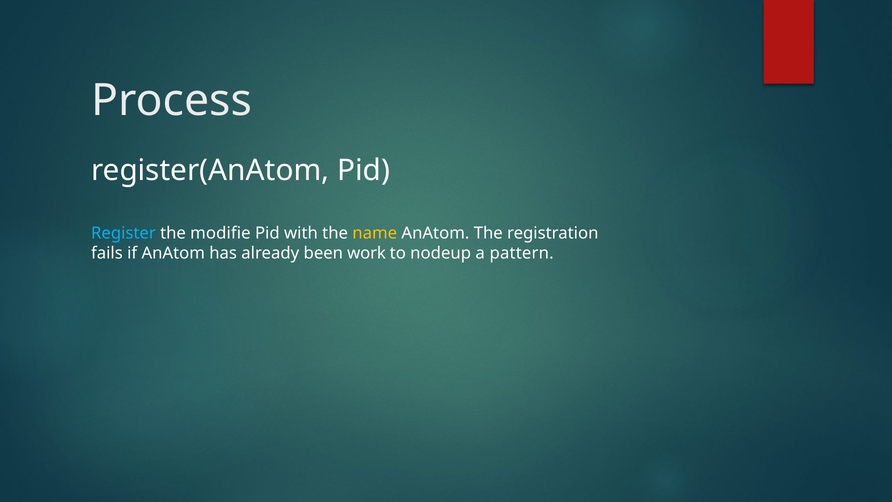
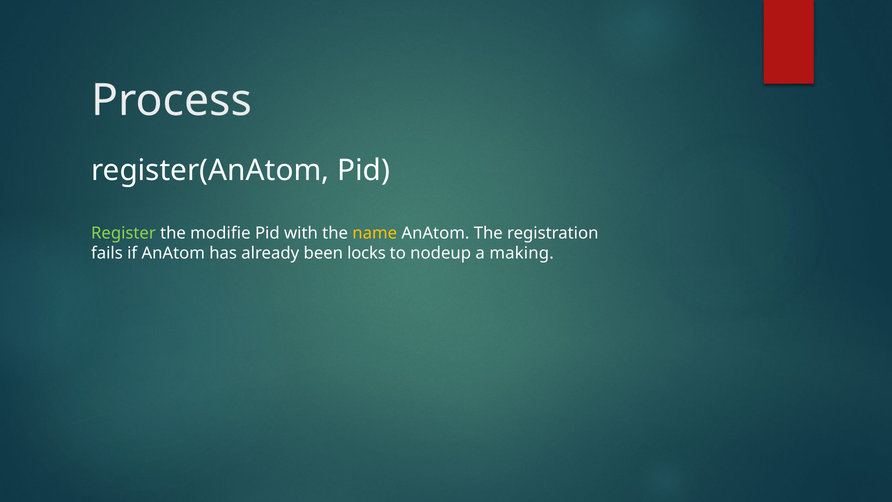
Register colour: light blue -> light green
work: work -> locks
pattern: pattern -> making
